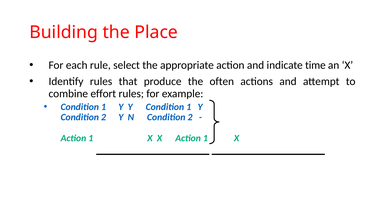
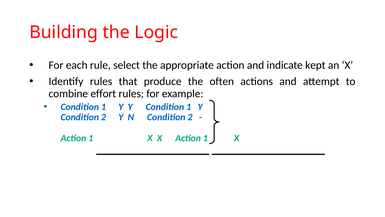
Place: Place -> Logic
time: time -> kept
